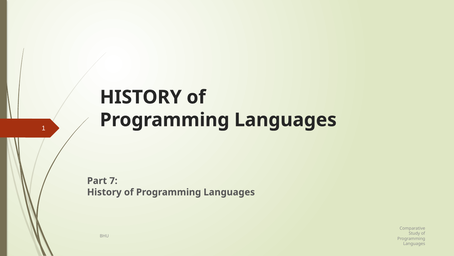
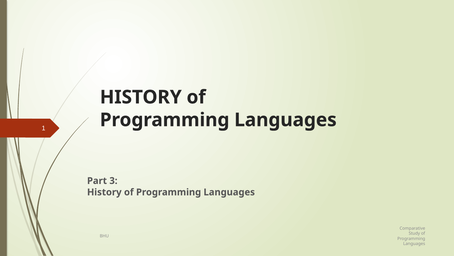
7: 7 -> 3
